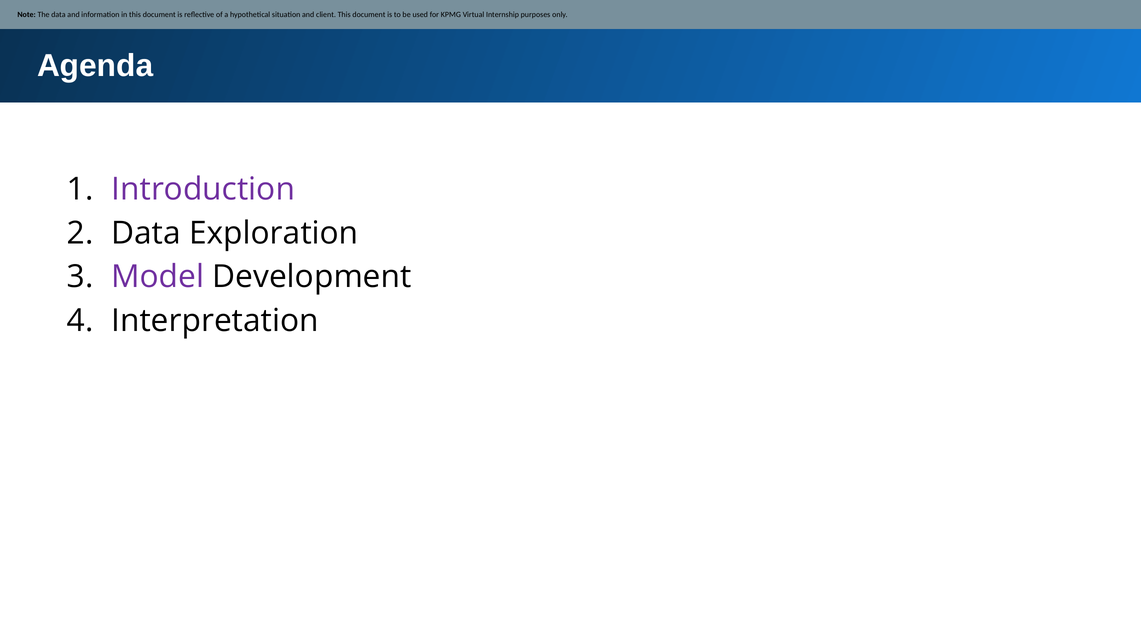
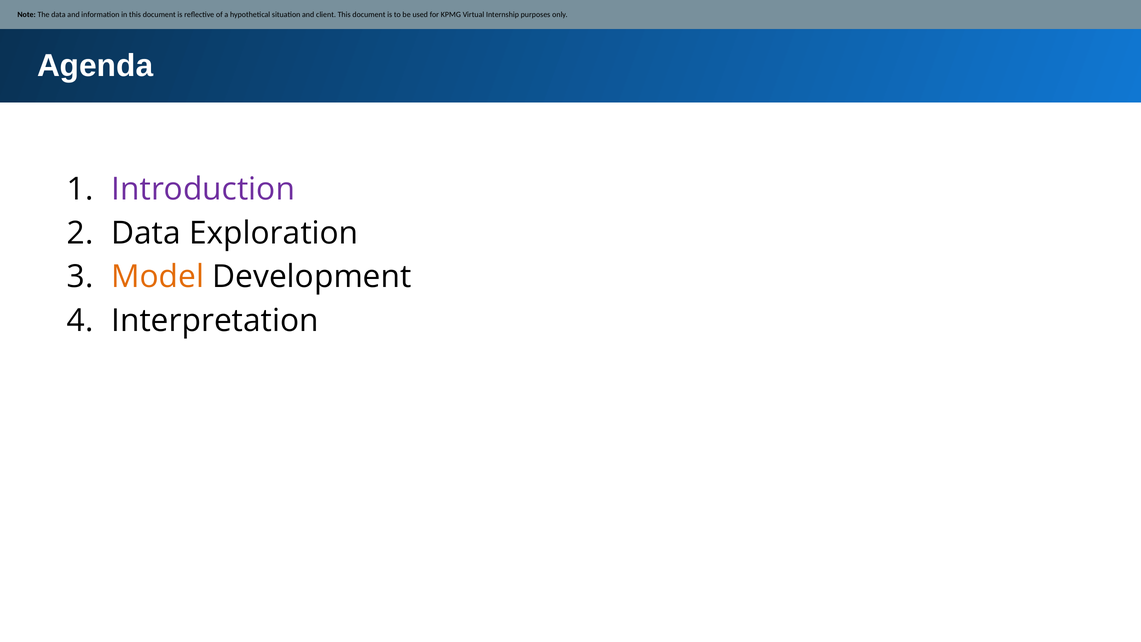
Model colour: purple -> orange
